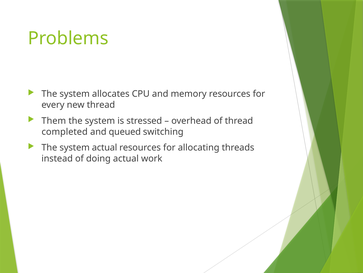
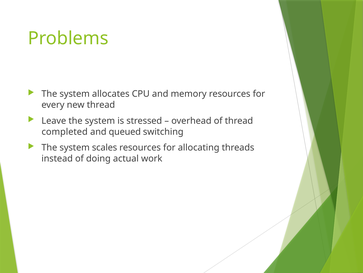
Them: Them -> Leave
system actual: actual -> scales
